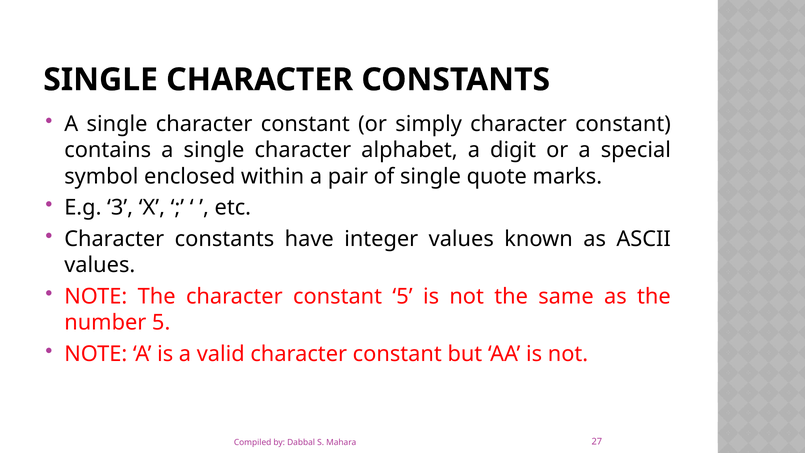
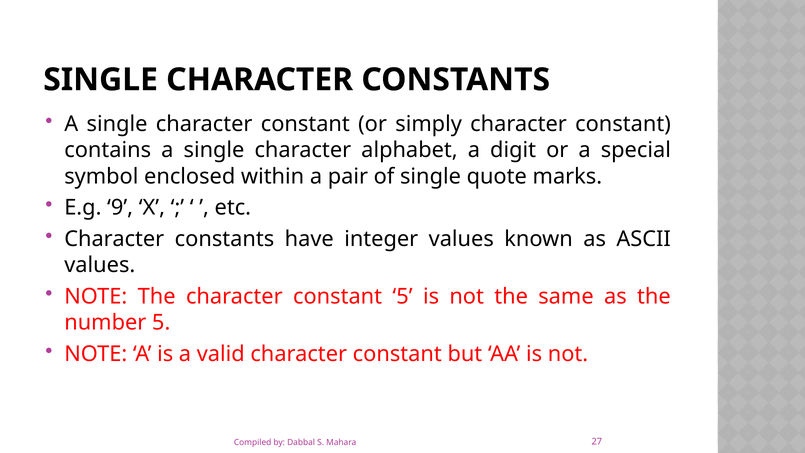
3: 3 -> 9
